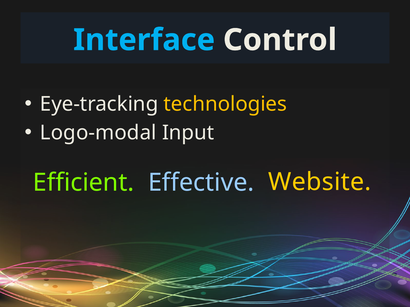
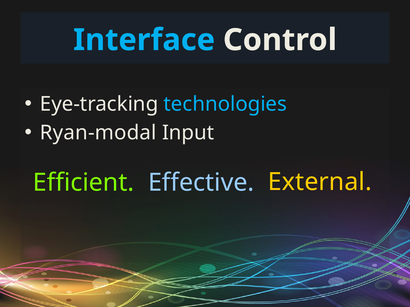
technologies colour: yellow -> light blue
Logo-modal: Logo-modal -> Ryan-modal
Website: Website -> External
